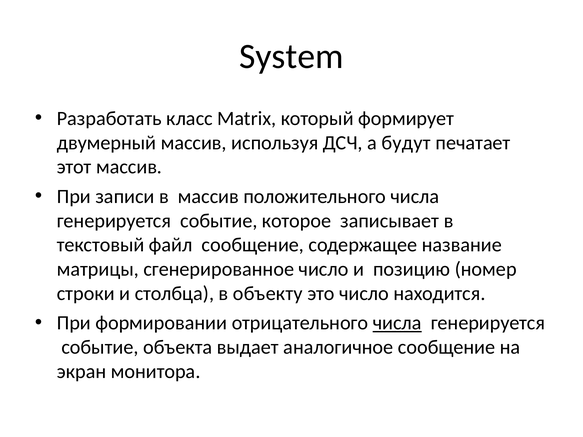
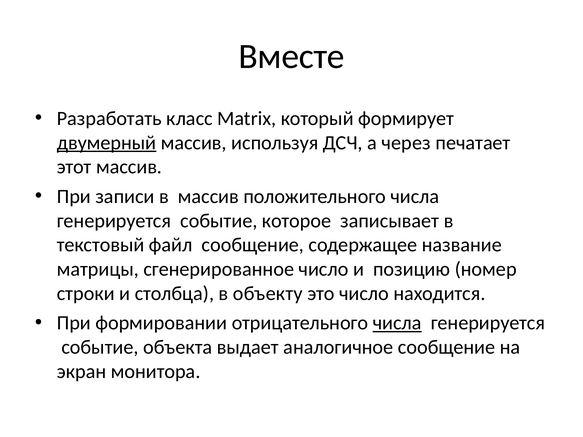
System: System -> Вместе
двумерный underline: none -> present
будут: будут -> через
